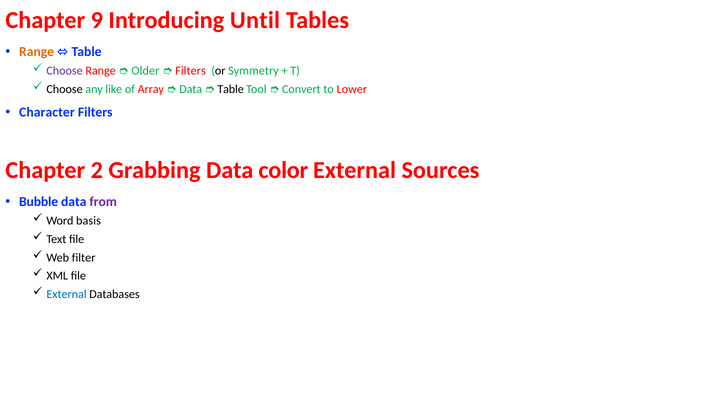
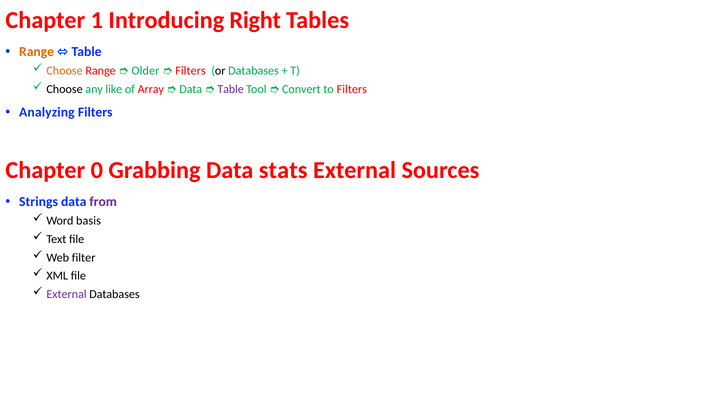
9: 9 -> 1
Until: Until -> Right
Choose at (65, 71) colour: purple -> orange
or Symmetry: Symmetry -> Databases
Table at (231, 89) colour: black -> purple
Lower at (352, 89): Lower -> Filters
Character: Character -> Analyzing
2: 2 -> 0
color: color -> stats
Bubble: Bubble -> Strings
External at (67, 294) colour: blue -> purple
